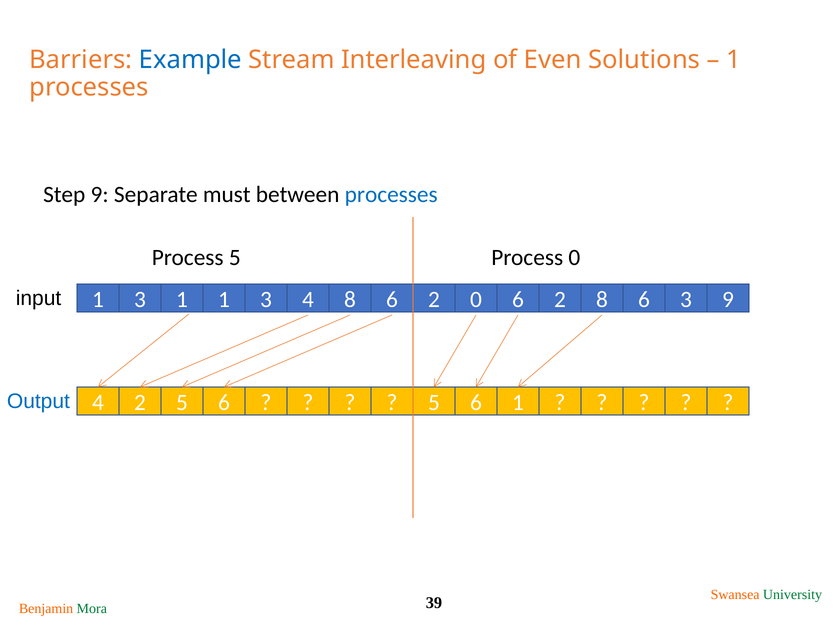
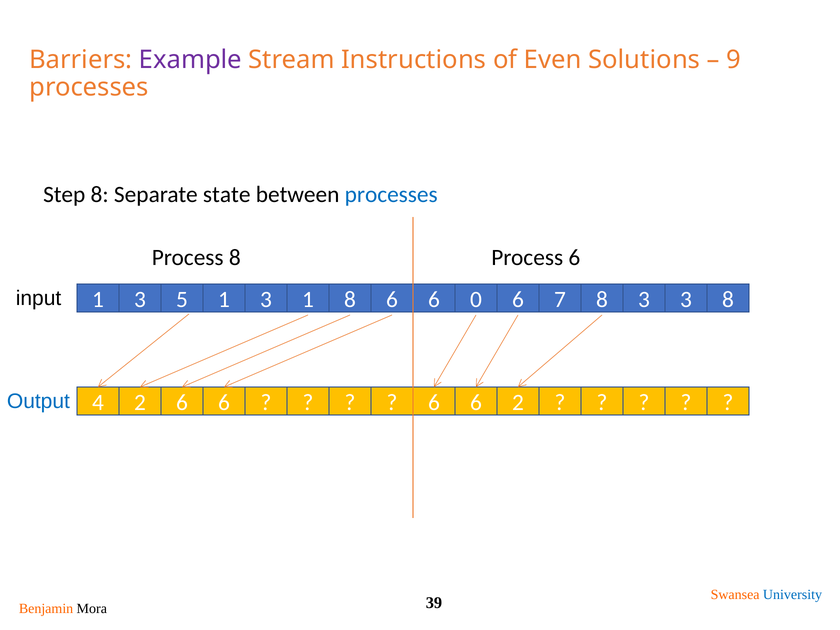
Example colour: blue -> purple
Interleaving: Interleaving -> Instructions
1 at (734, 60): 1 -> 9
Step 9: 9 -> 8
must: must -> state
Process 5: 5 -> 8
Process 0: 0 -> 6
3 1: 1 -> 5
3 4: 4 -> 1
8 6 2: 2 -> 6
0 6 2: 2 -> 7
6 at (644, 300): 6 -> 3
3 9: 9 -> 8
2 5: 5 -> 6
5 at (434, 403): 5 -> 6
6 1: 1 -> 2
University colour: green -> blue
Mora colour: green -> black
